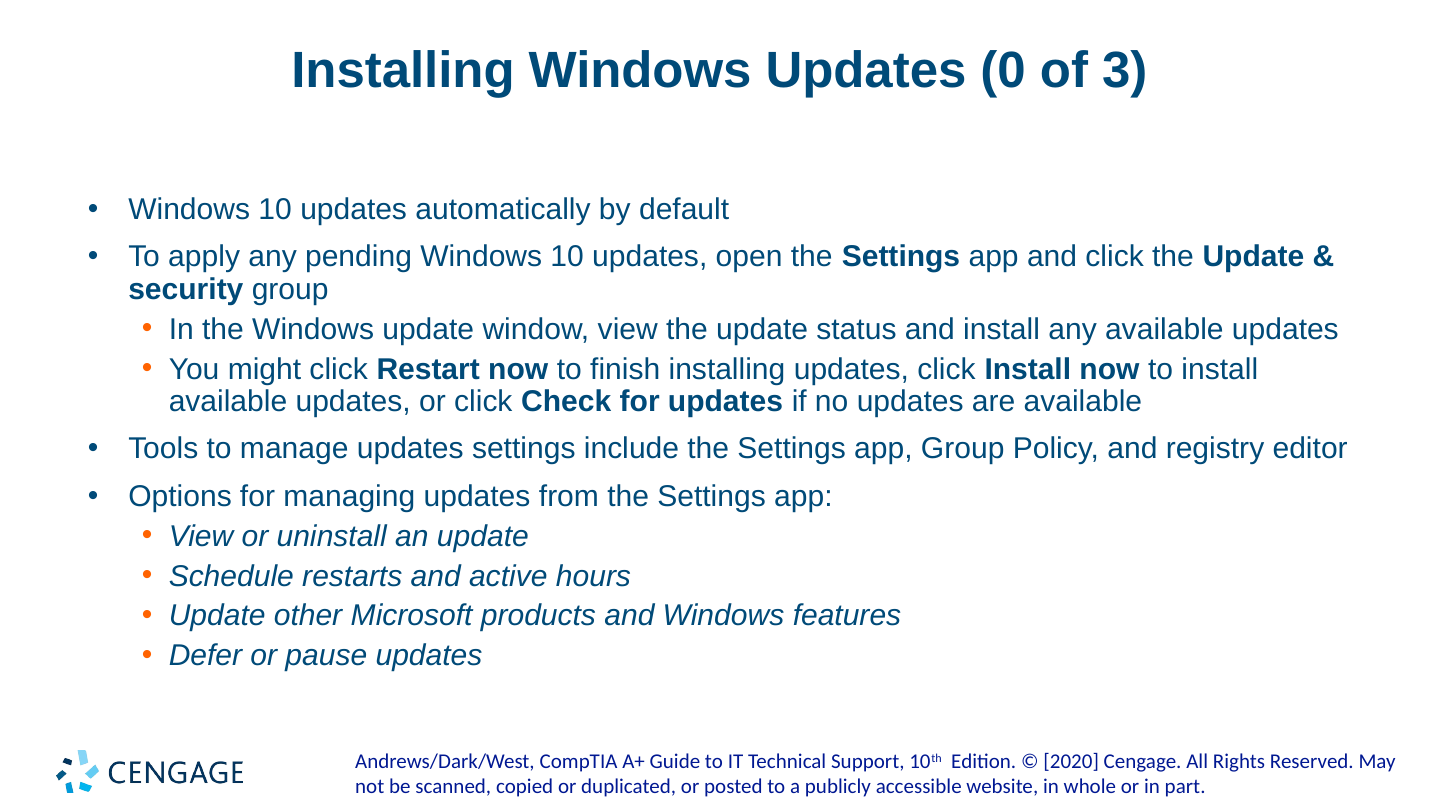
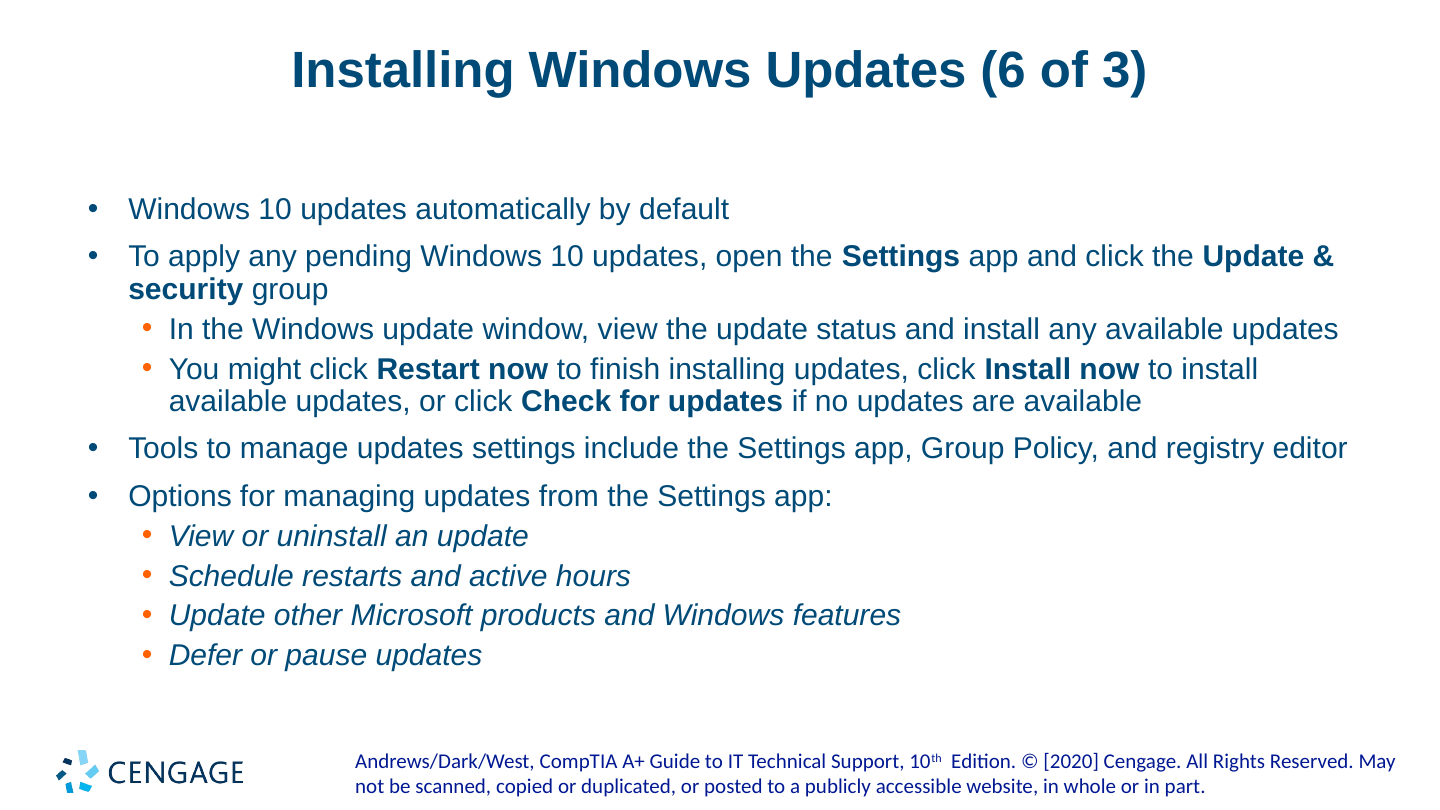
0: 0 -> 6
